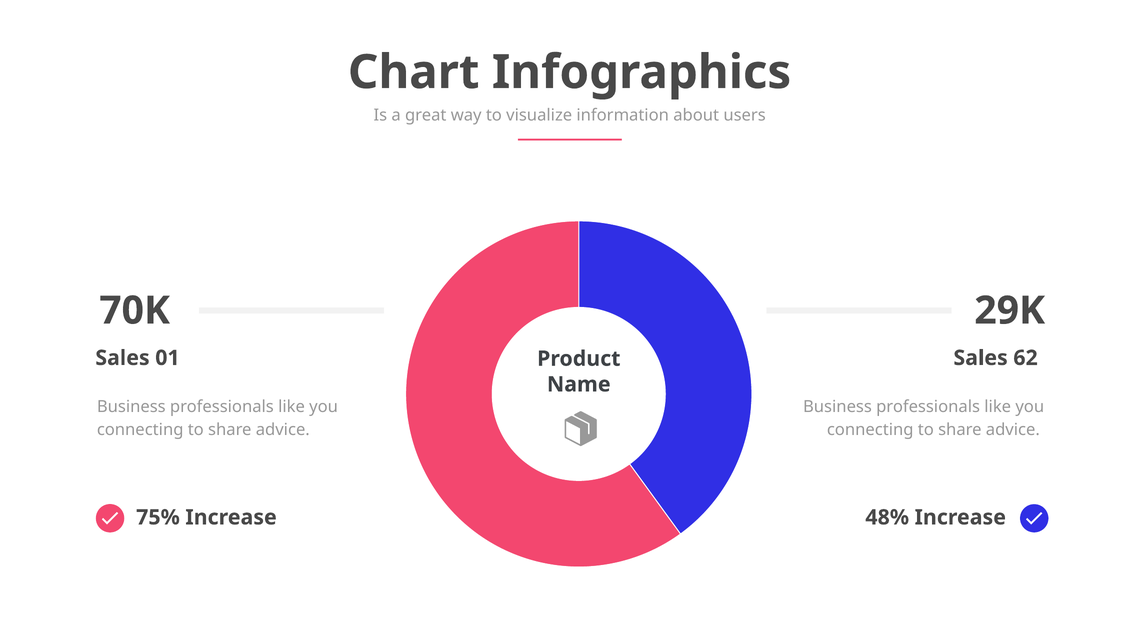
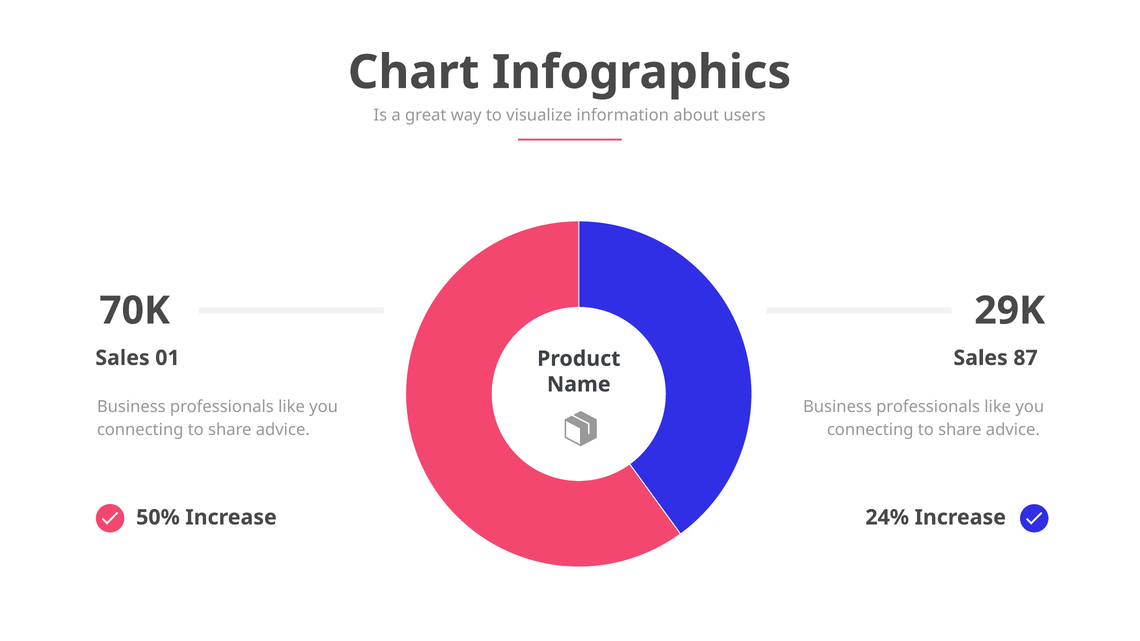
62: 62 -> 87
75%: 75% -> 50%
48%: 48% -> 24%
